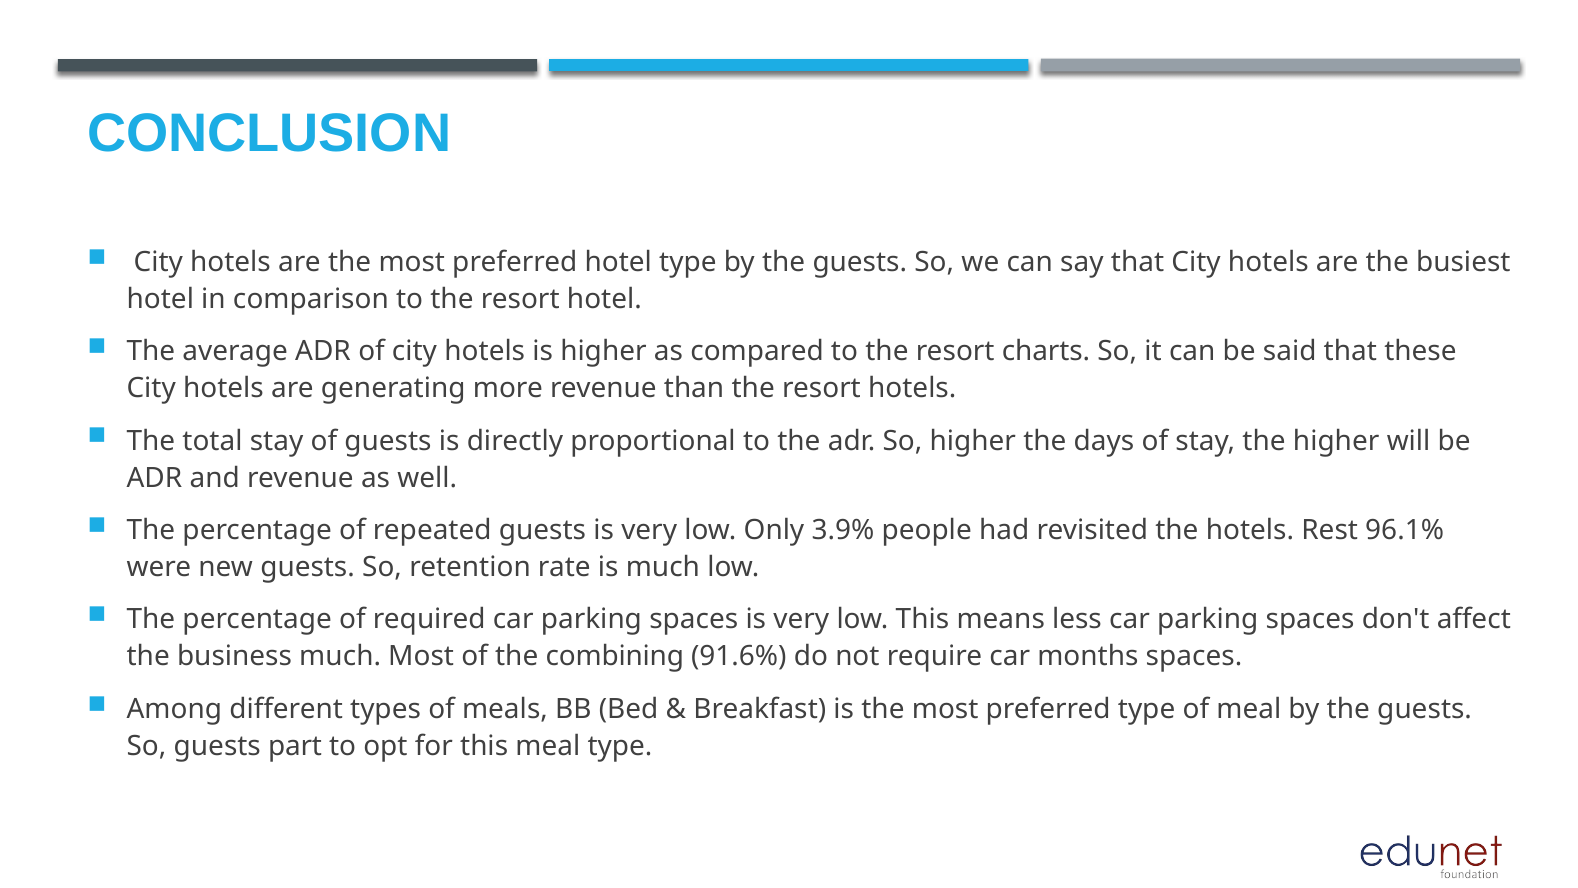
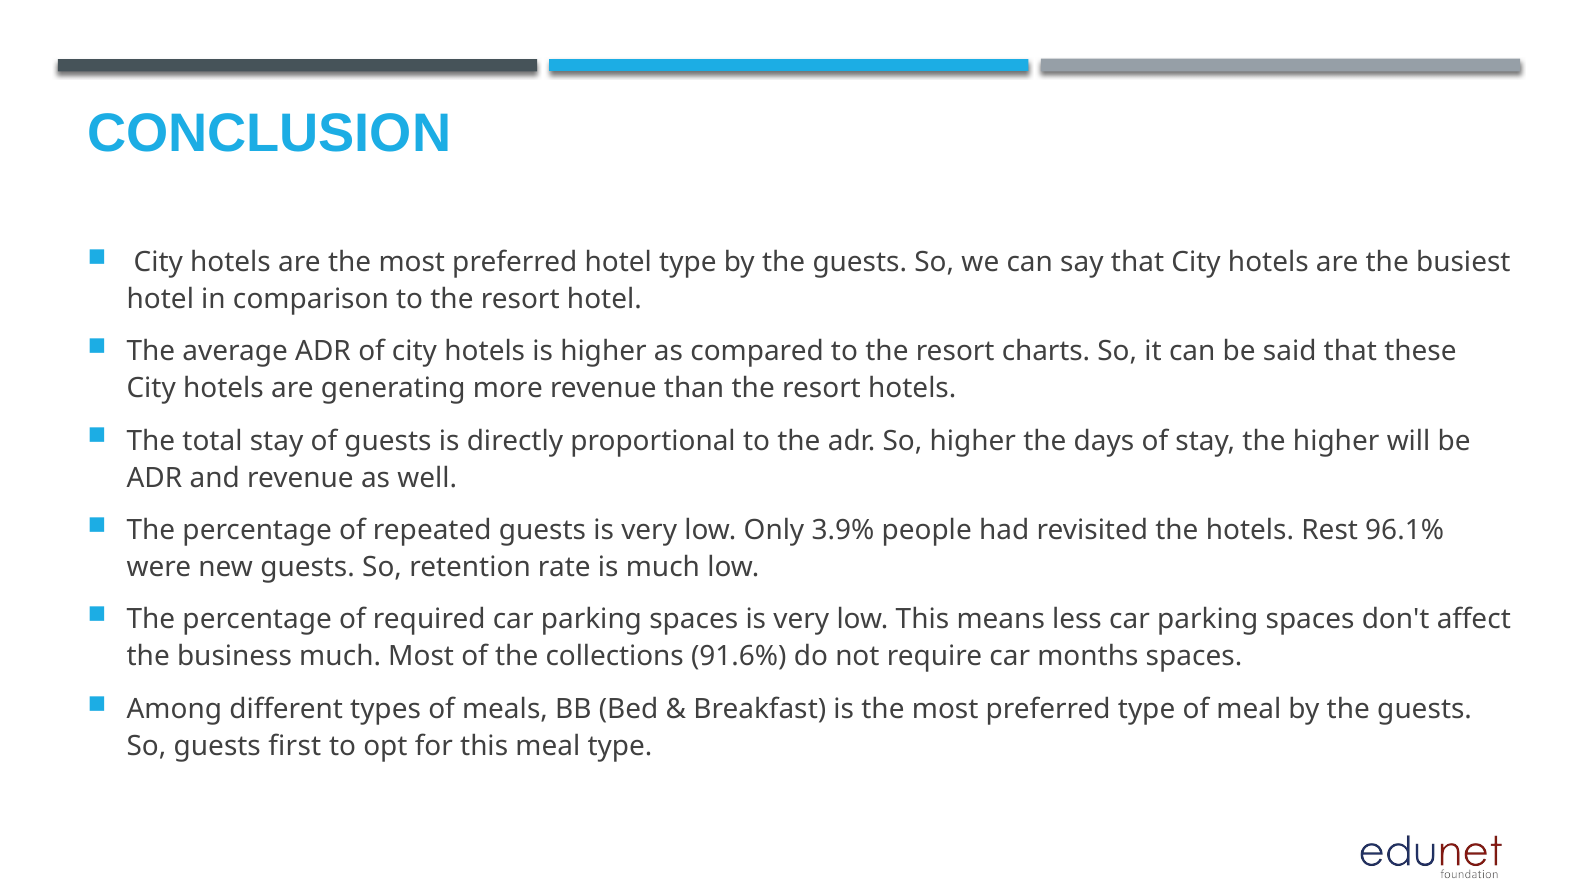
combining: combining -> collections
part: part -> first
